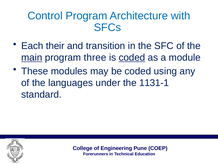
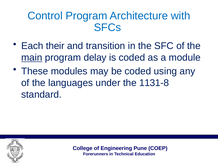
three: three -> delay
coded at (132, 57) underline: present -> none
1131-1: 1131-1 -> 1131-8
